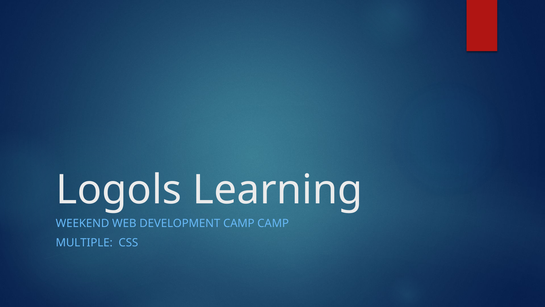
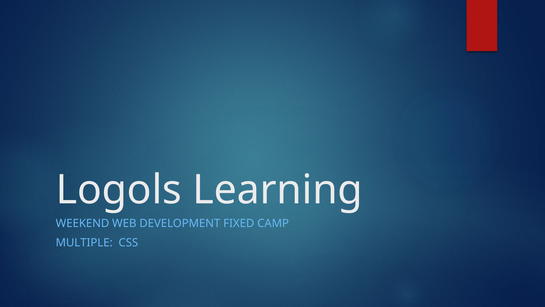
DEVELOPMENT CAMP: CAMP -> FIXED
